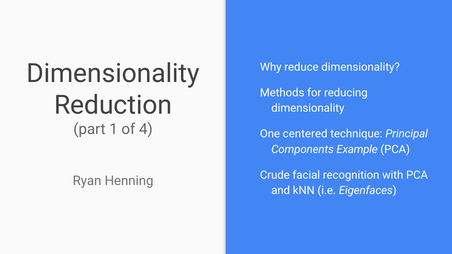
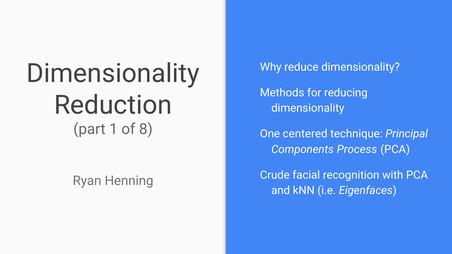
4: 4 -> 8
Example: Example -> Process
